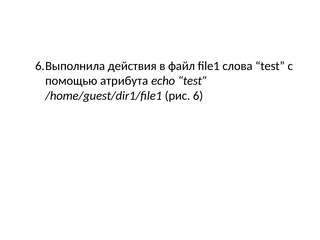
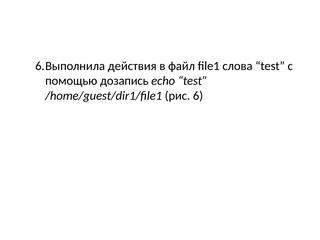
атрибута: атрибута -> дозапись
